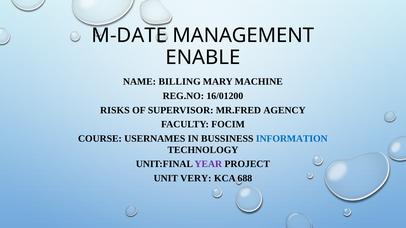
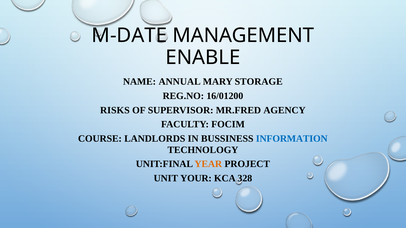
BILLING: BILLING -> ANNUAL
MACHINE: MACHINE -> STORAGE
USERNAMES: USERNAMES -> LANDLORDS
YEAR colour: purple -> orange
VERY: VERY -> YOUR
688: 688 -> 328
